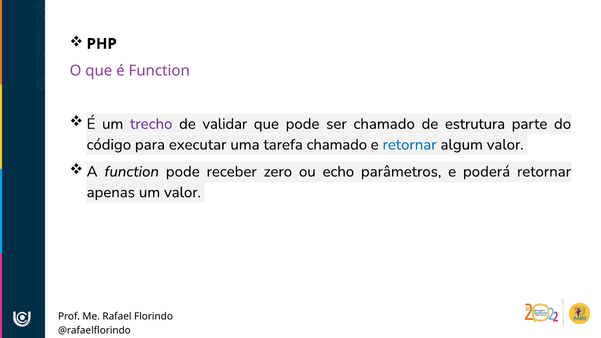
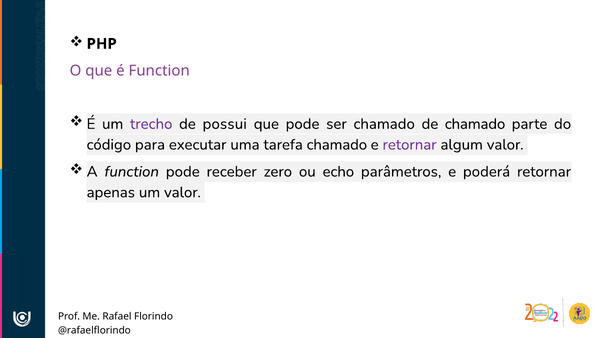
validar: validar -> possui
de estrutura: estrutura -> chamado
retornar at (410, 145) colour: blue -> purple
